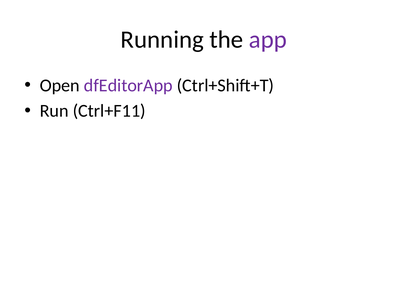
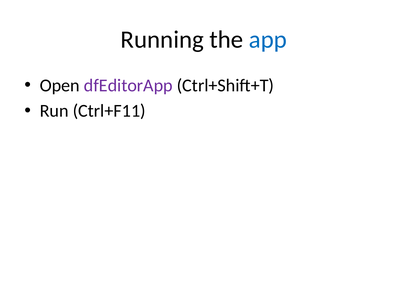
app colour: purple -> blue
